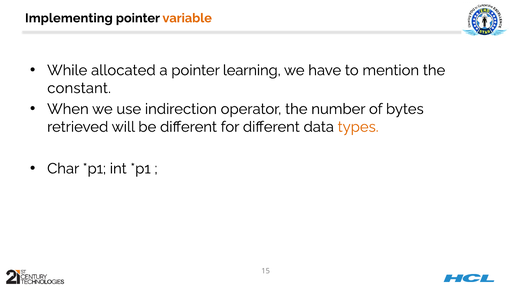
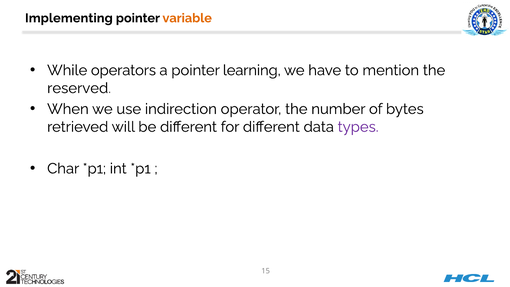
allocated: allocated -> operators
constant: constant -> reserved
types colour: orange -> purple
